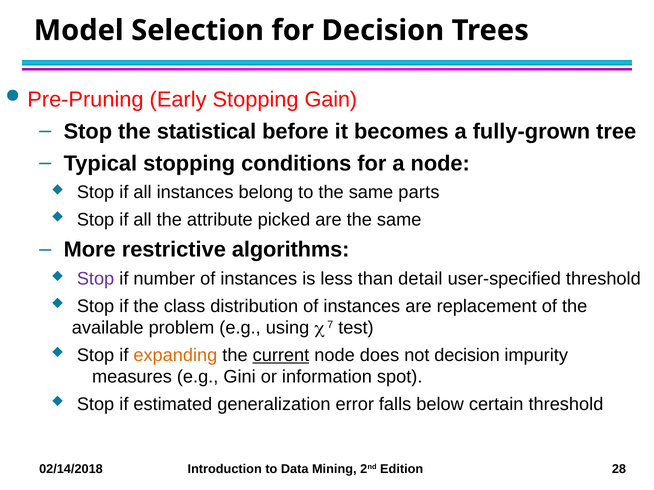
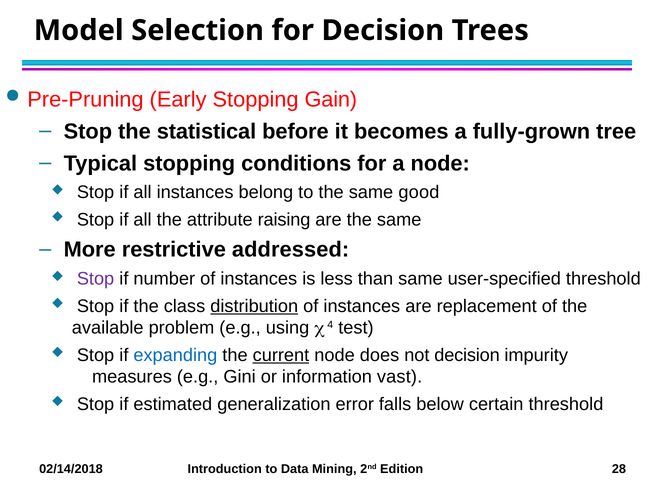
parts: parts -> good
picked: picked -> raising
algorithms: algorithms -> addressed
than detail: detail -> same
distribution underline: none -> present
7: 7 -> 4
expanding colour: orange -> blue
spot: spot -> vast
